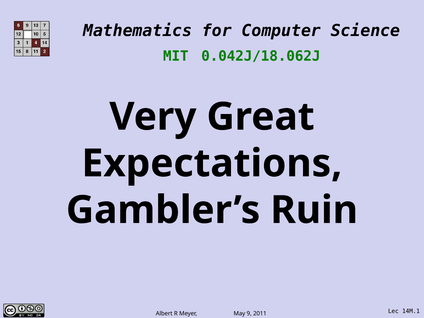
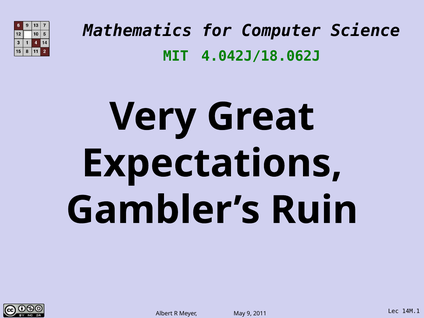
0.042J/18.062J: 0.042J/18.062J -> 4.042J/18.062J
